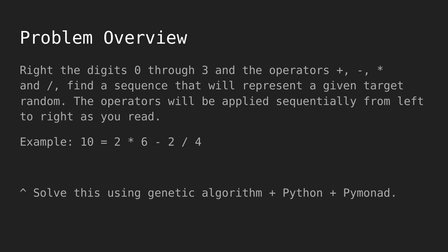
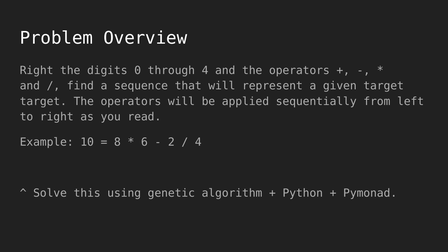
through 3: 3 -> 4
random at (43, 101): random -> target
2 at (117, 142): 2 -> 8
